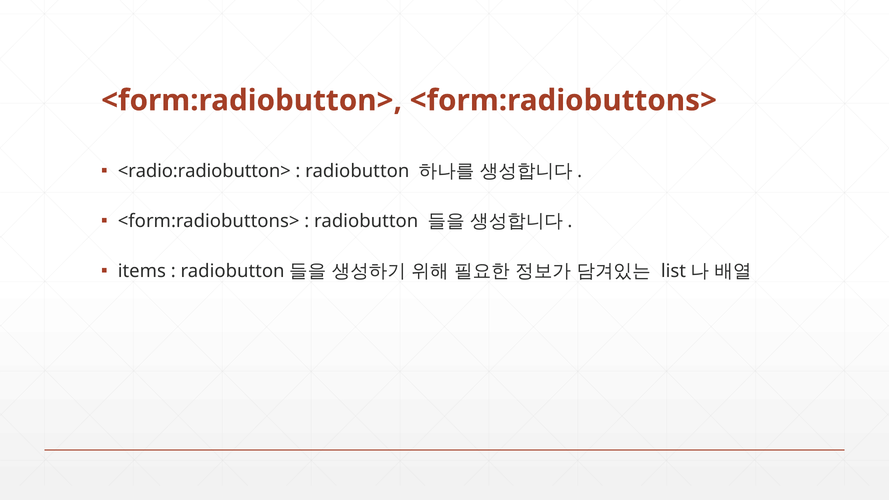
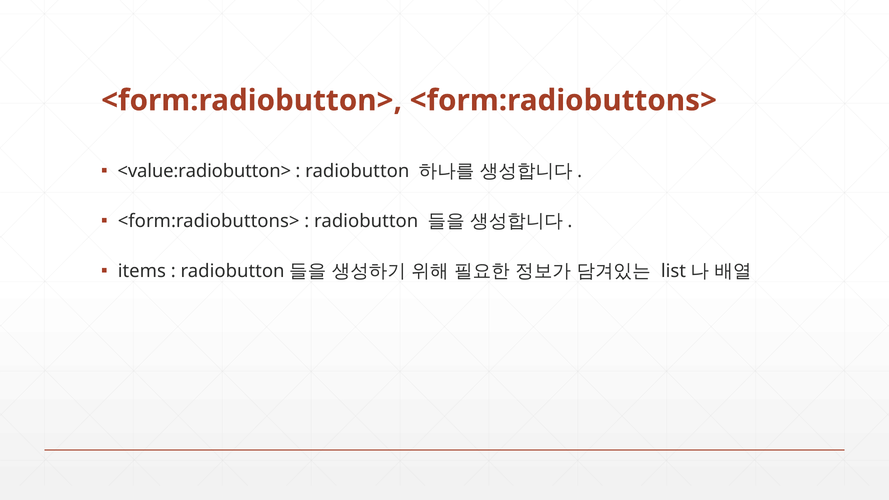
<radio:radiobutton>: <radio:radiobutton> -> <value:radiobutton>
